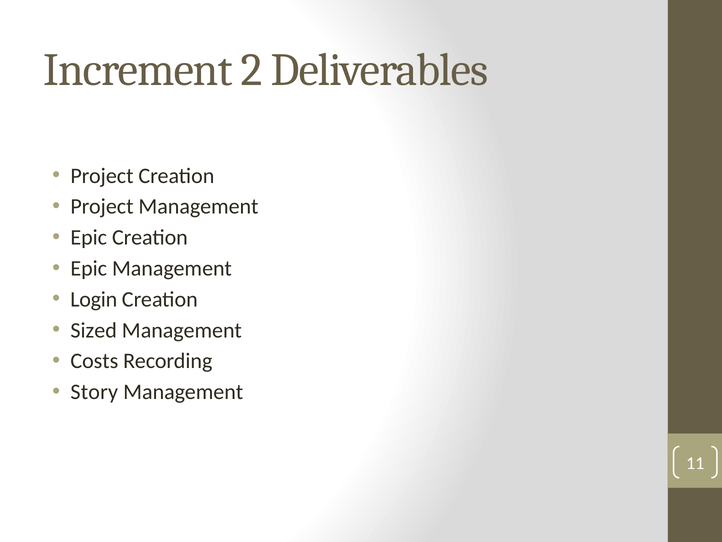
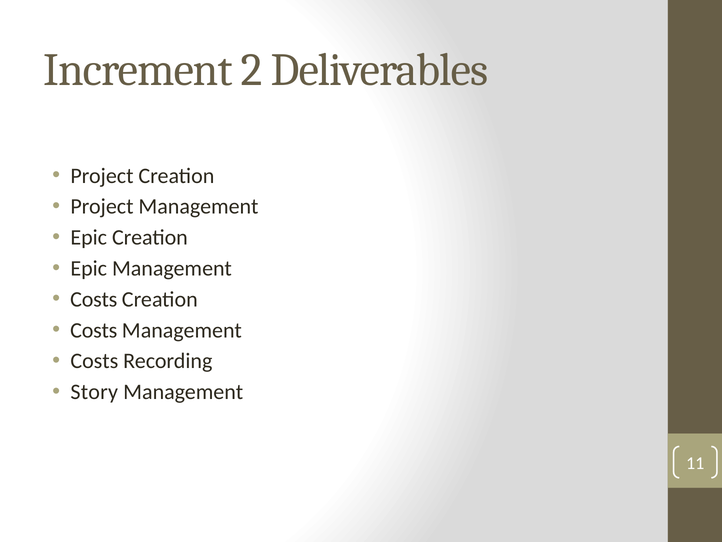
Login at (94, 299): Login -> Costs
Sized at (94, 330): Sized -> Costs
